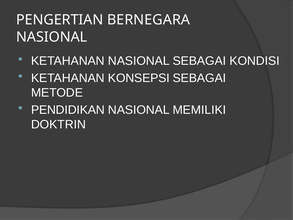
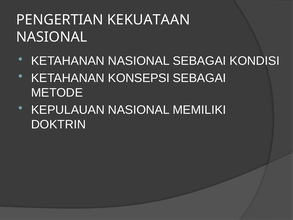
BERNEGARA: BERNEGARA -> KEKUATAAN
PENDIDIKAN: PENDIDIKAN -> KEPULAUAN
